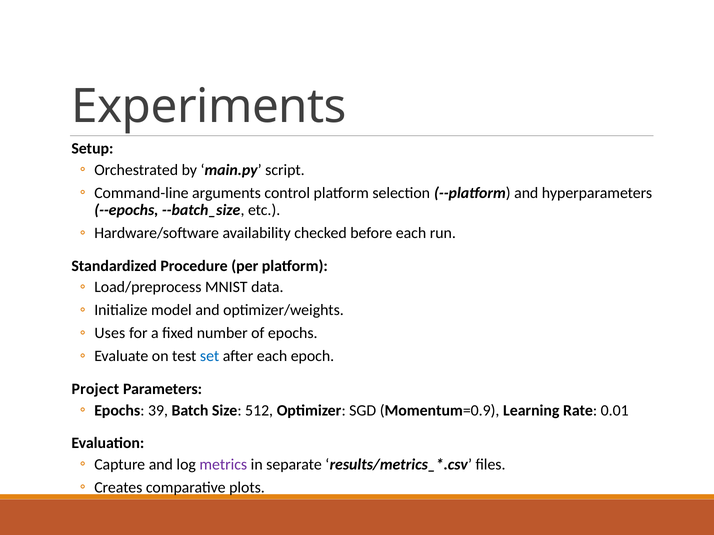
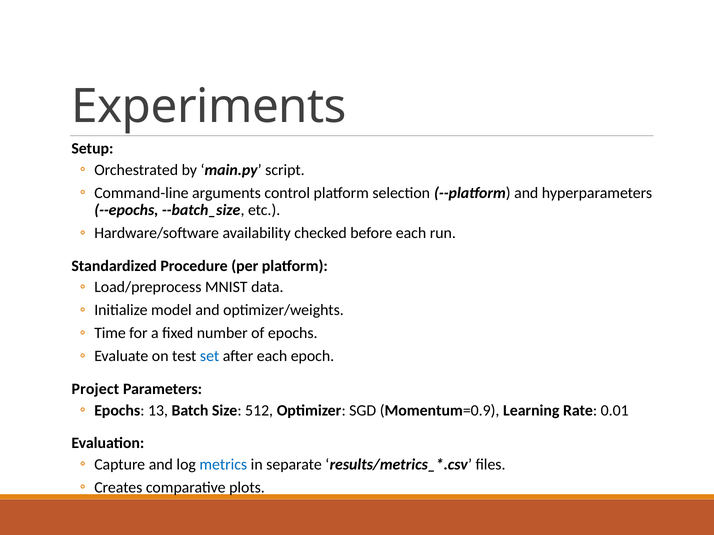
Uses: Uses -> Time
39: 39 -> 13
metrics colour: purple -> blue
